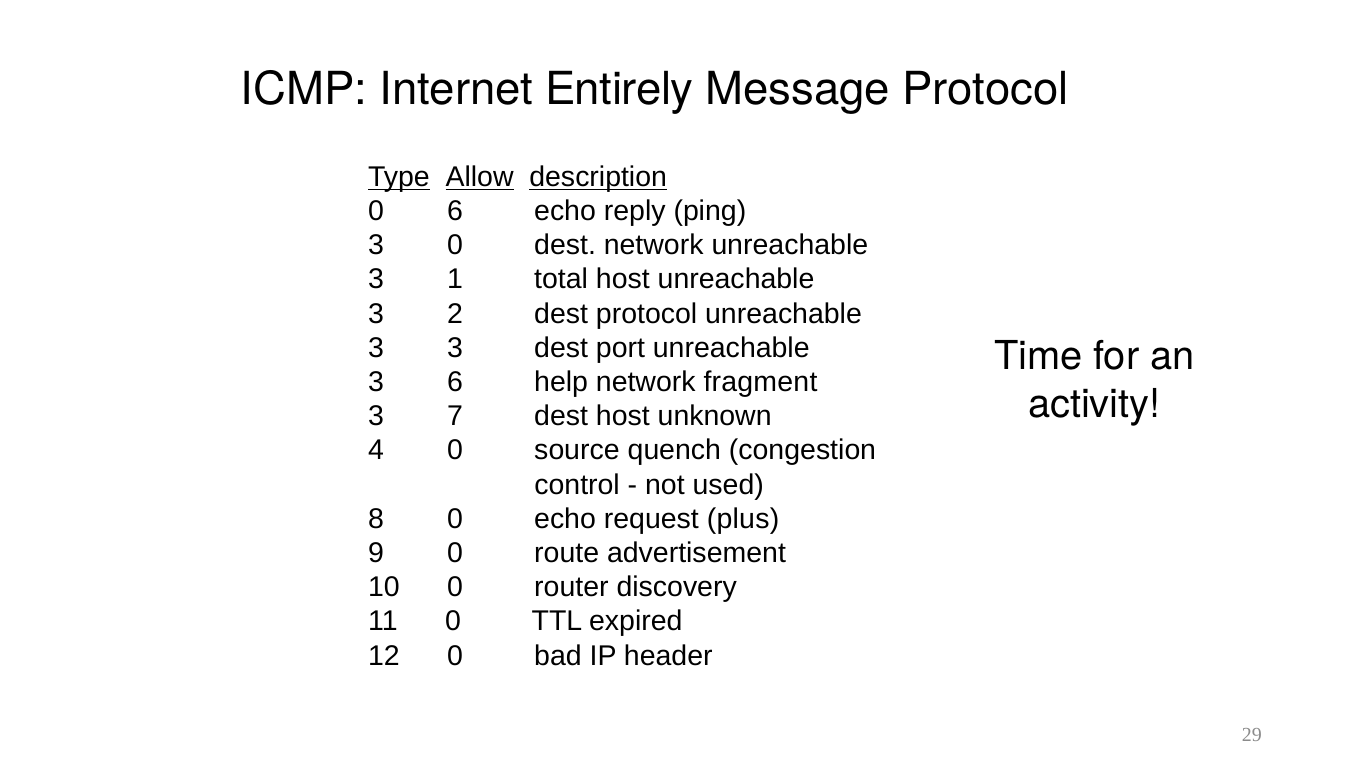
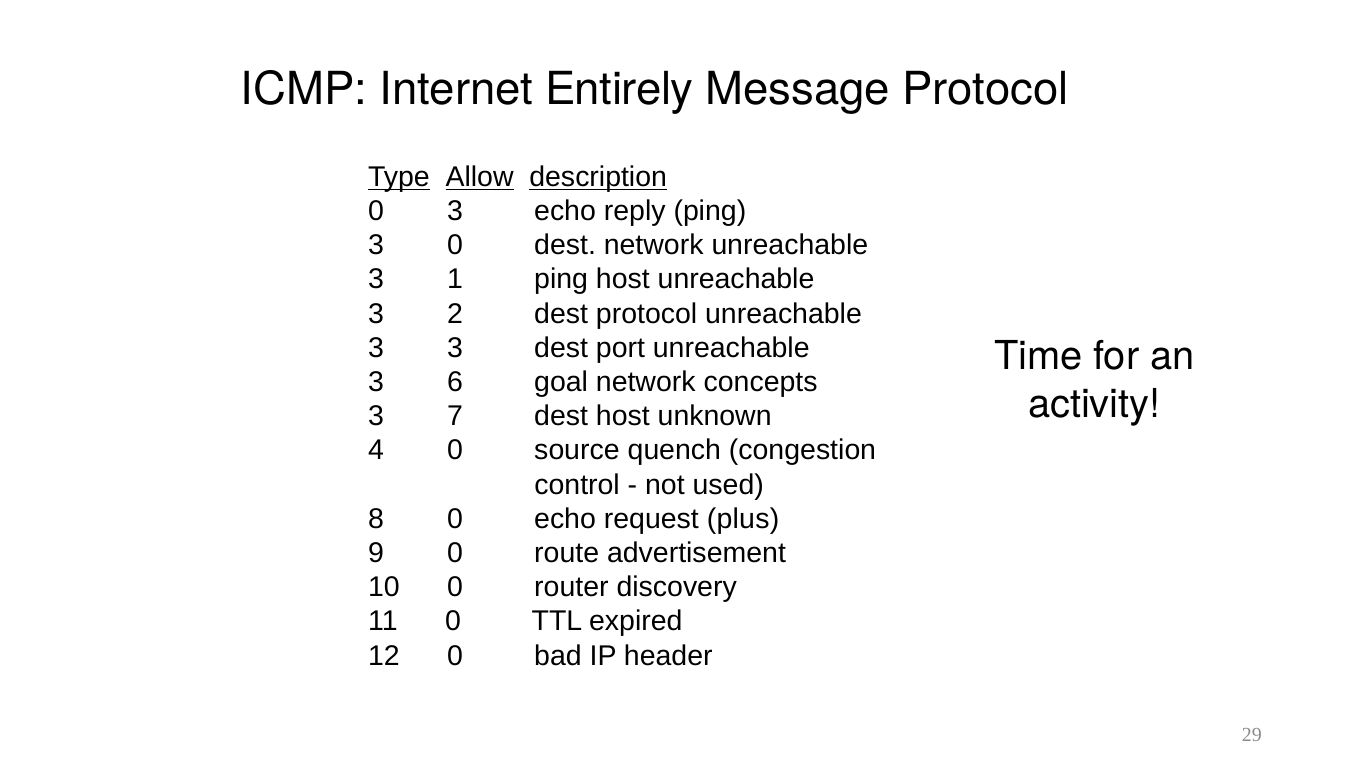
0 6: 6 -> 3
1 total: total -> ping
help: help -> goal
fragment: fragment -> concepts
